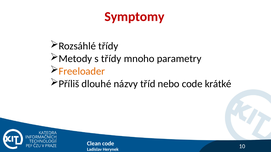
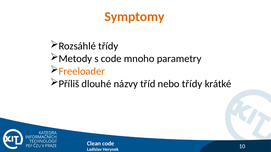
Symptomy colour: red -> orange
s třídy: třídy -> code
nebo code: code -> třídy
